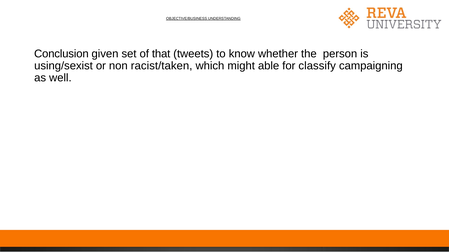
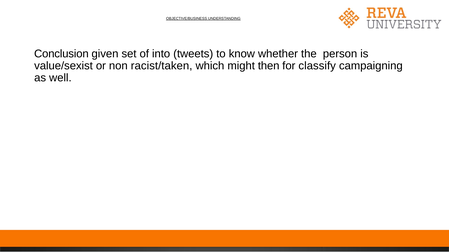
that: that -> into
using/sexist: using/sexist -> value/sexist
able: able -> then
